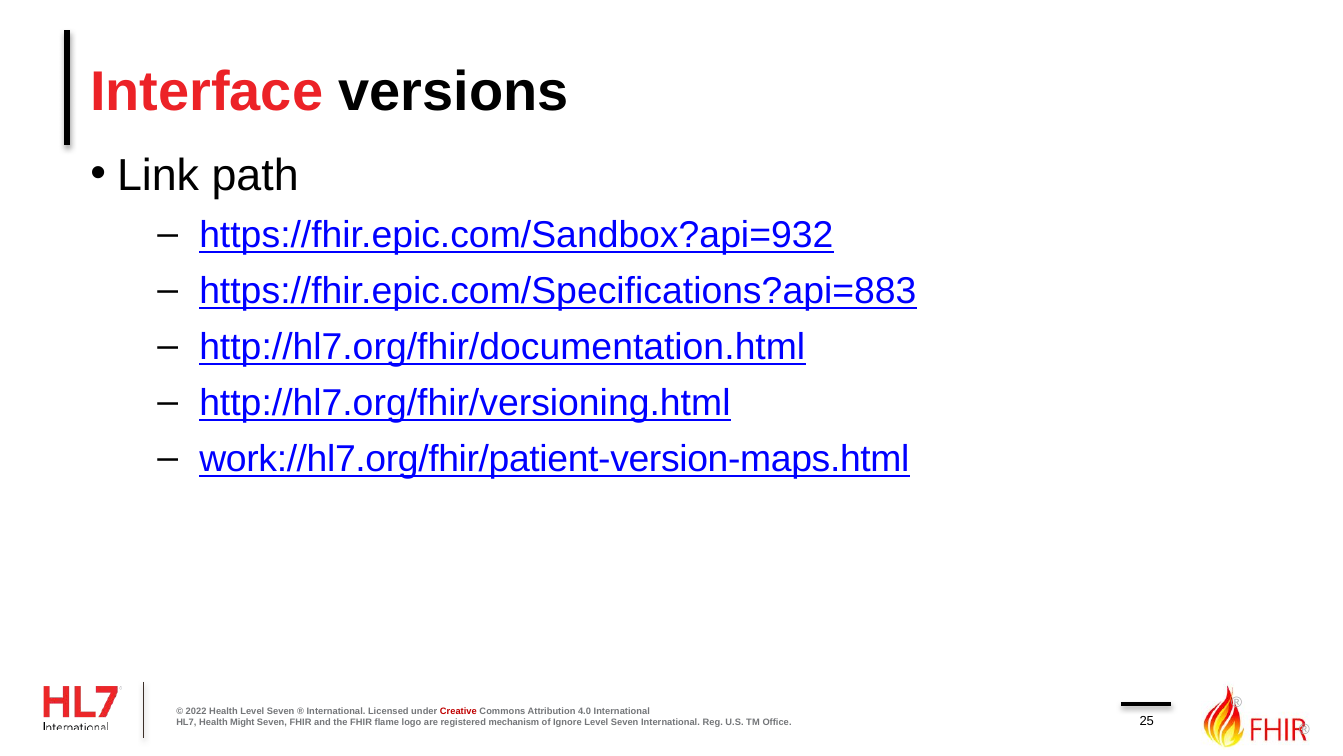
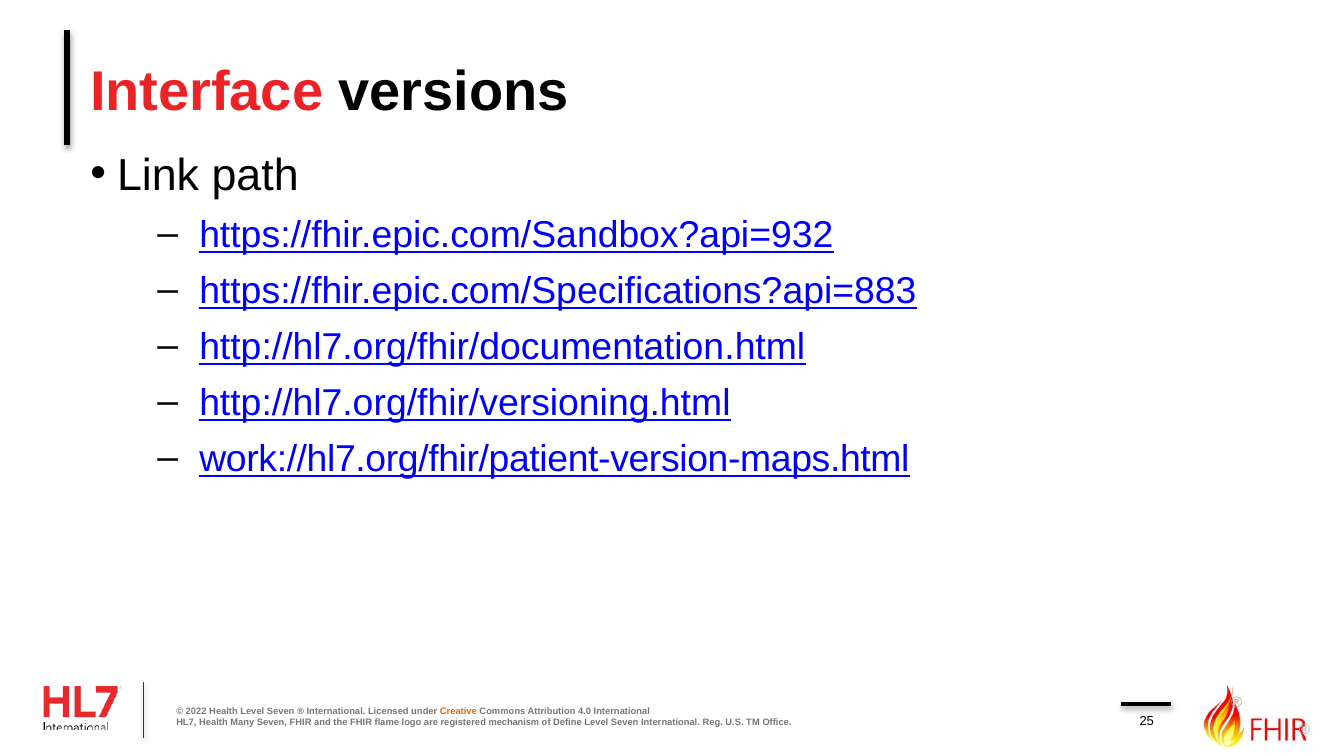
Creative colour: red -> orange
Might: Might -> Many
Ignore: Ignore -> Define
